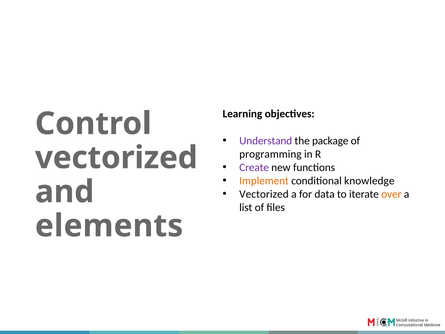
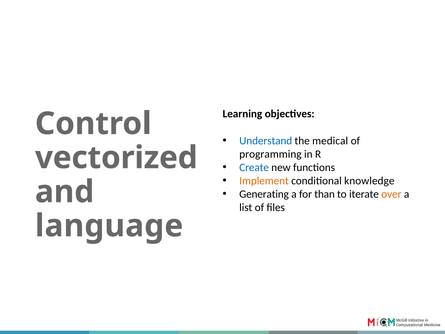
Understand colour: purple -> blue
package: package -> medical
Create colour: purple -> blue
Vectorized at (264, 194): Vectorized -> Generating
data: data -> than
elements: elements -> language
